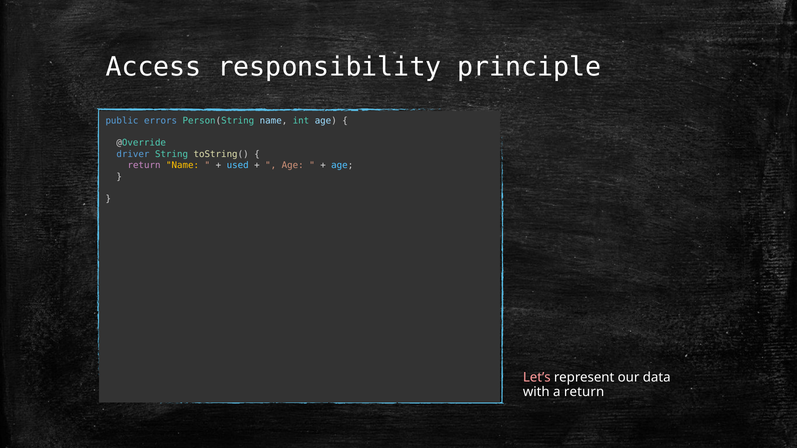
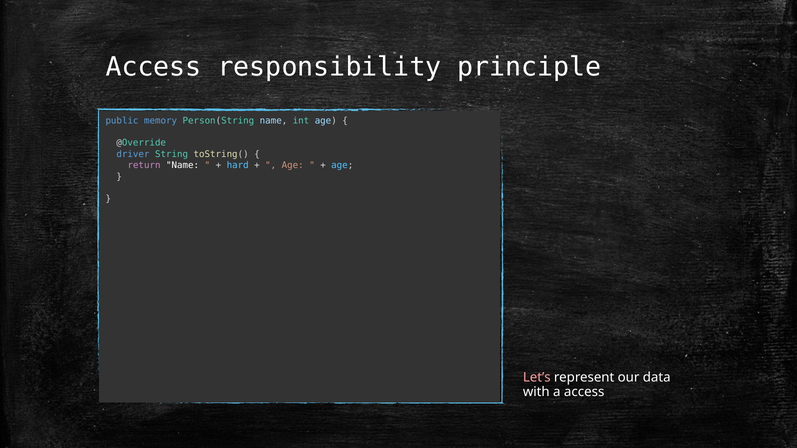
errors: errors -> memory
Name at (183, 166) colour: yellow -> white
used: used -> hard
a return: return -> access
